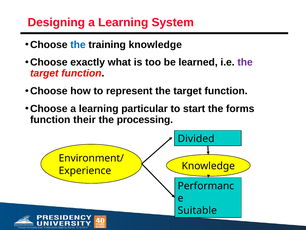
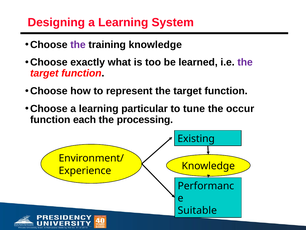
the at (78, 45) colour: blue -> purple
start: start -> tune
forms: forms -> occur
their: their -> each
Divided: Divided -> Existing
